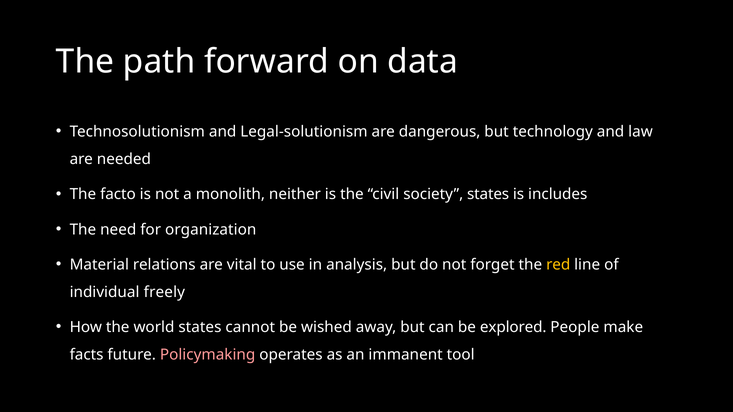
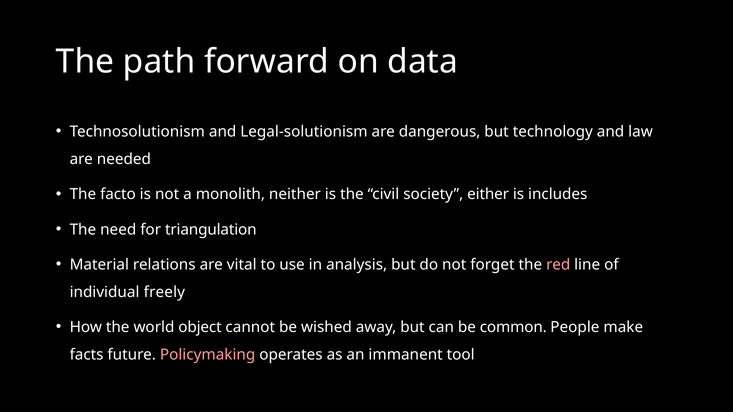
society states: states -> either
organization: organization -> triangulation
red colour: yellow -> pink
world states: states -> object
explored: explored -> common
